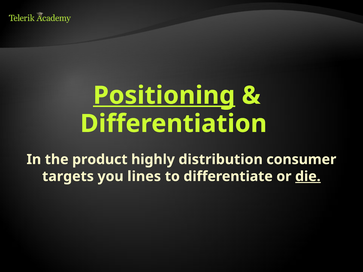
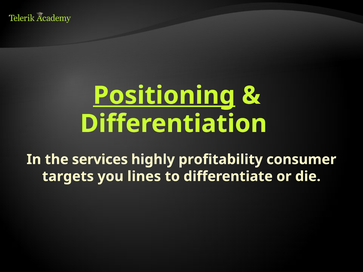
product: product -> services
distribution: distribution -> profitability
die underline: present -> none
